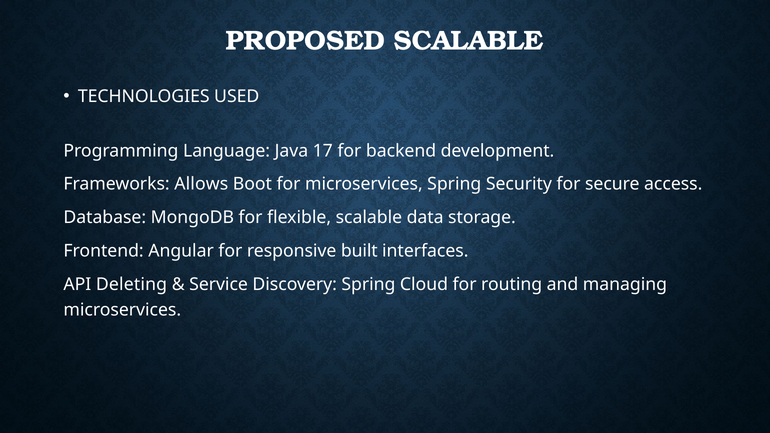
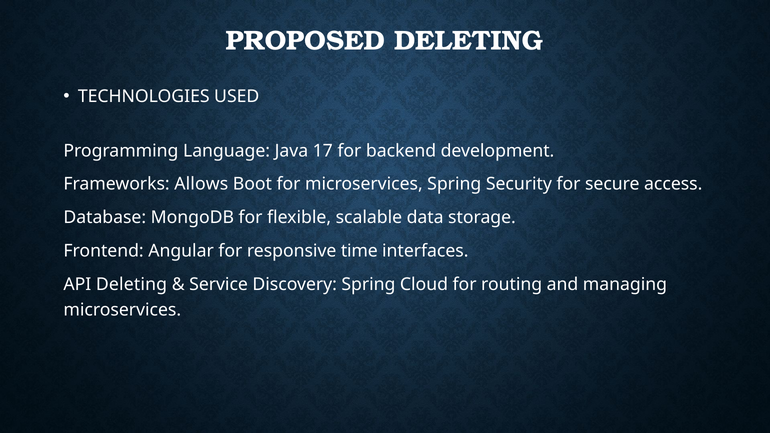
PROPOSED SCALABLE: SCALABLE -> DELETING
built: built -> time
